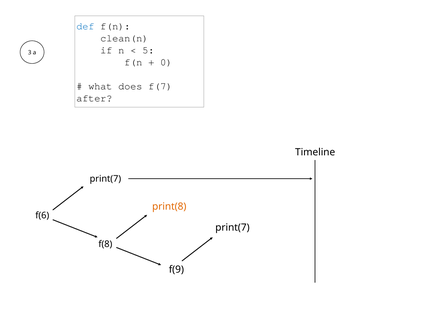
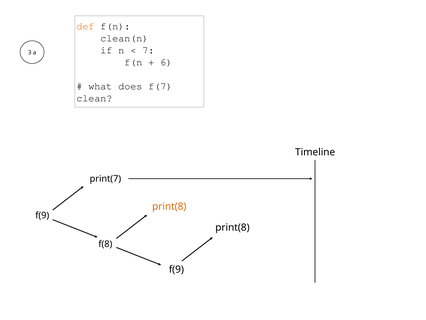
def colour: blue -> orange
5: 5 -> 7
0: 0 -> 6
after: after -> clean
f(6 at (42, 215): f(6 -> f(9
print(7 at (232, 227): print(7 -> print(8
